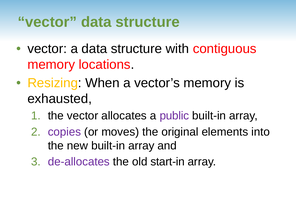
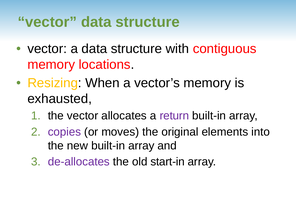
public: public -> return
